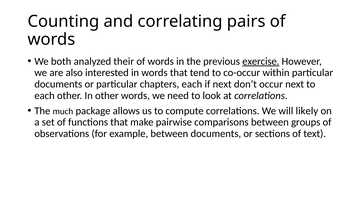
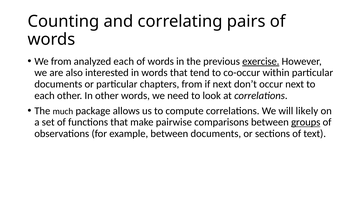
We both: both -> from
analyzed their: their -> each
chapters each: each -> from
groups underline: none -> present
